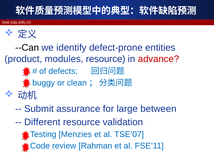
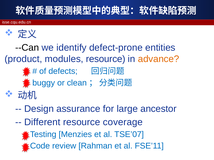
advance colour: red -> orange
Submit: Submit -> Design
between: between -> ancestor
validation: validation -> coverage
